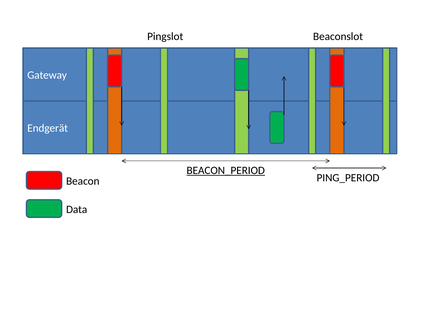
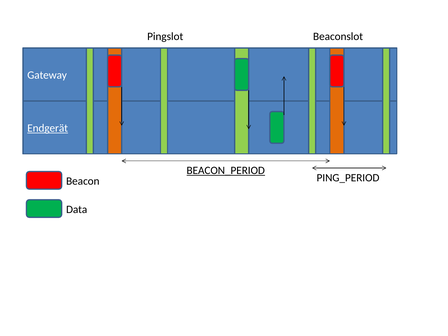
Endgerät underline: none -> present
